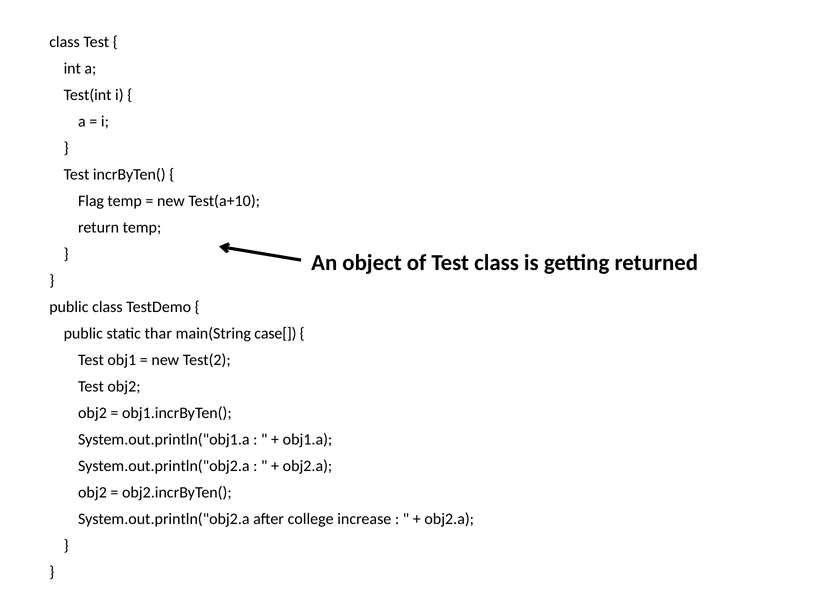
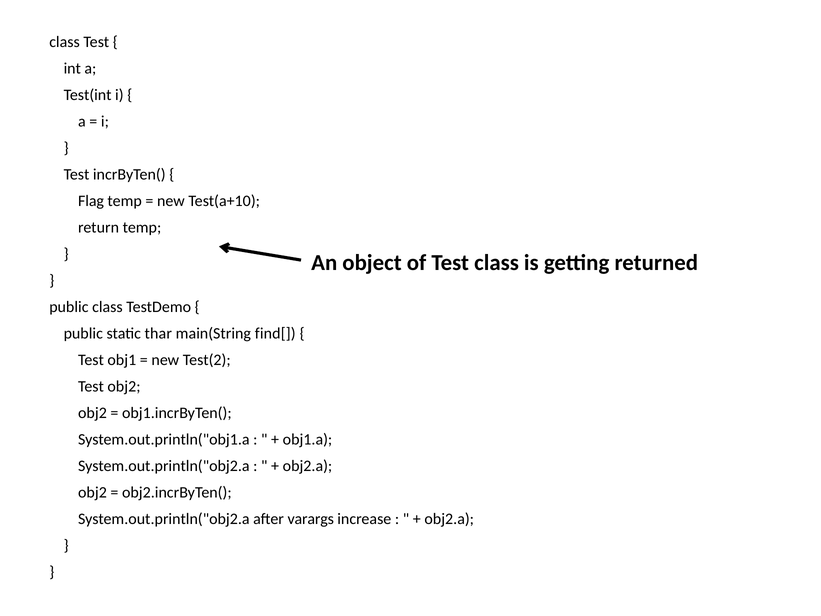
case[: case[ -> find[
college: college -> varargs
